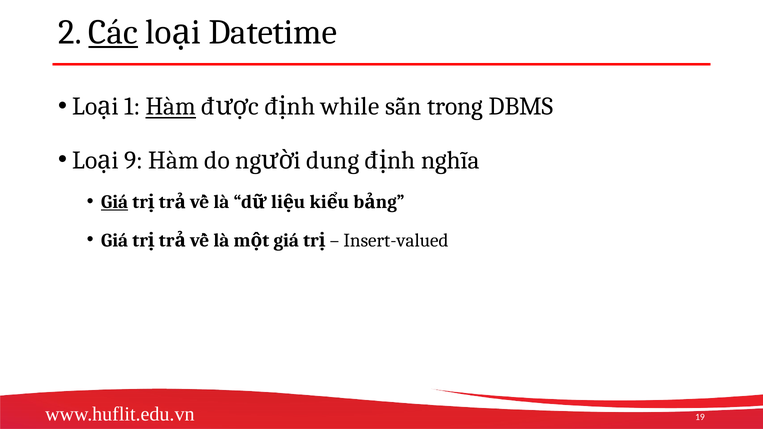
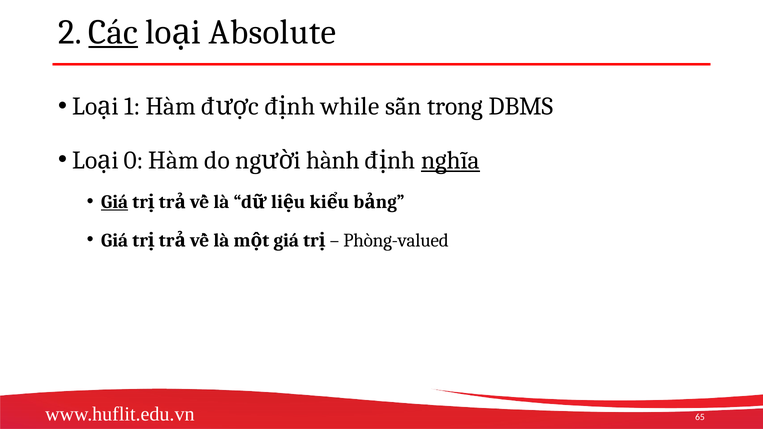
Datetime: Datetime -> Absolute
Hàm at (171, 107) underline: present -> none
9: 9 -> 0
dung: dung -> hành
nghĩa underline: none -> present
Insert-valued: Insert-valued -> Phòng-valued
19: 19 -> 65
